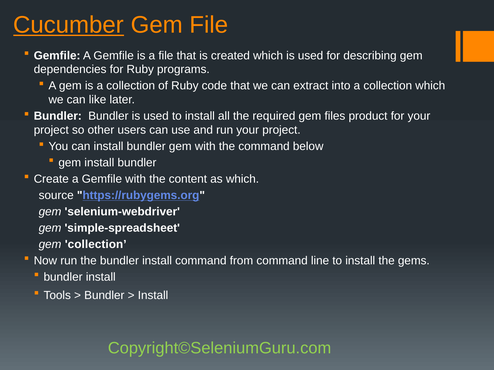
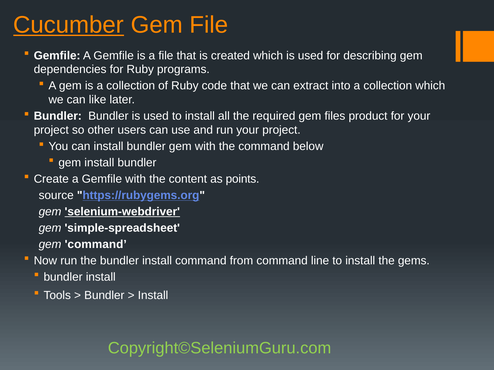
as which: which -> points
selenium-webdriver underline: none -> present
gem collection: collection -> command
